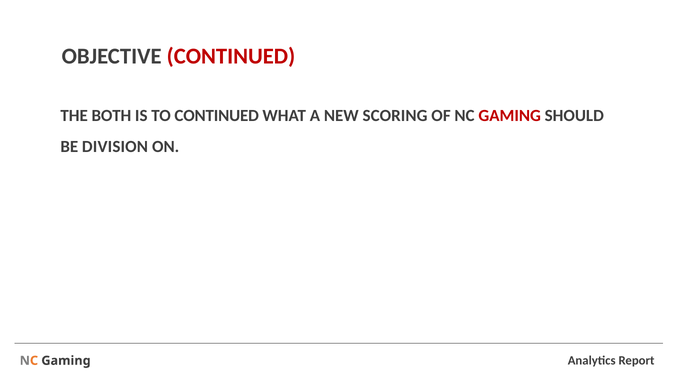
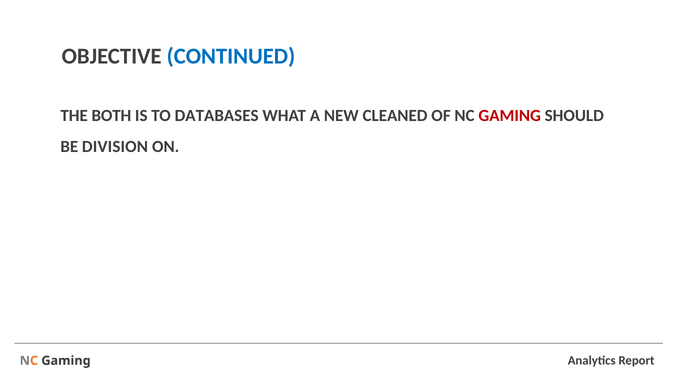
CONTINUED at (231, 56) colour: red -> blue
TO CONTINUED: CONTINUED -> DATABASES
SCORING: SCORING -> CLEANED
